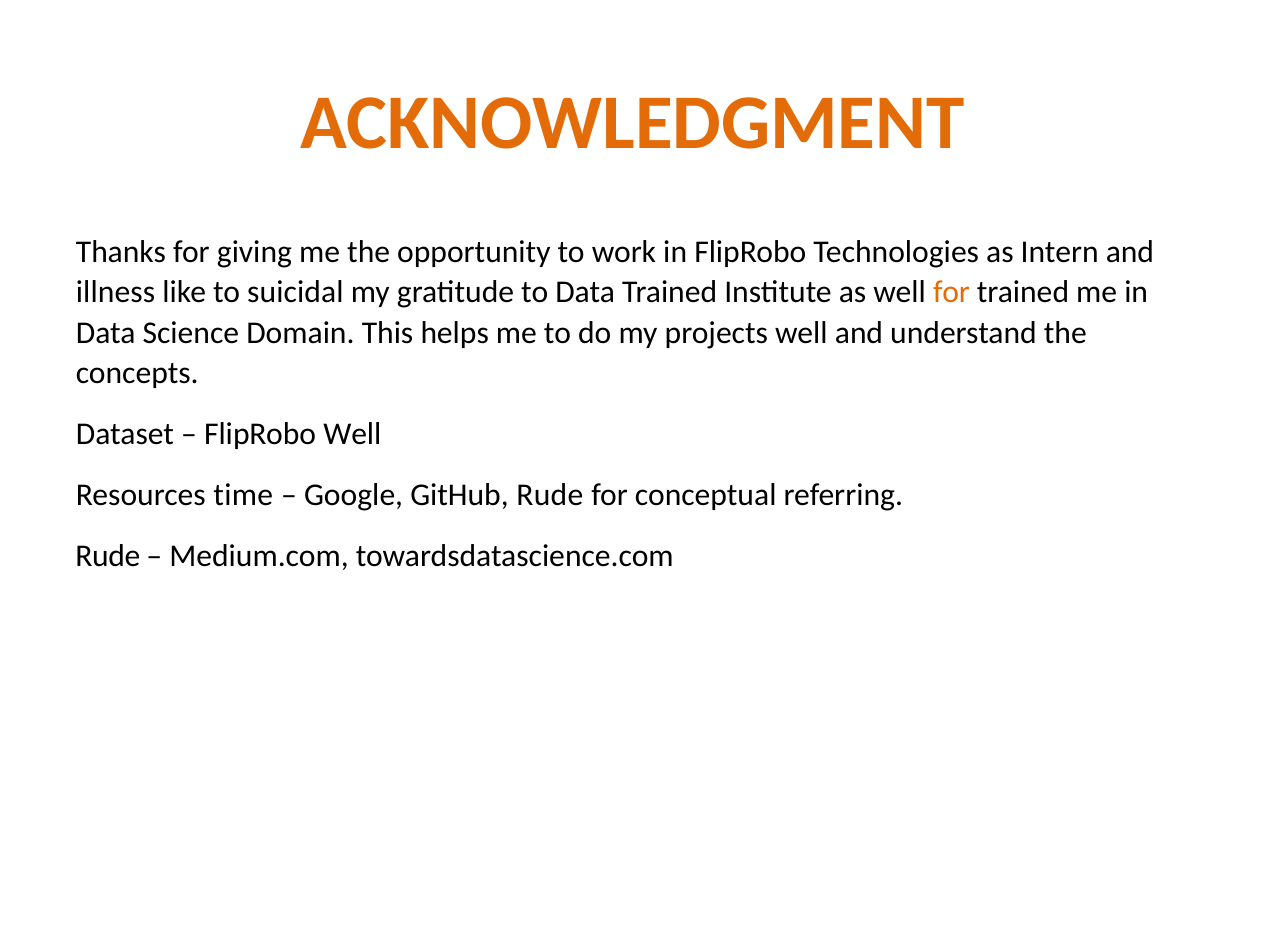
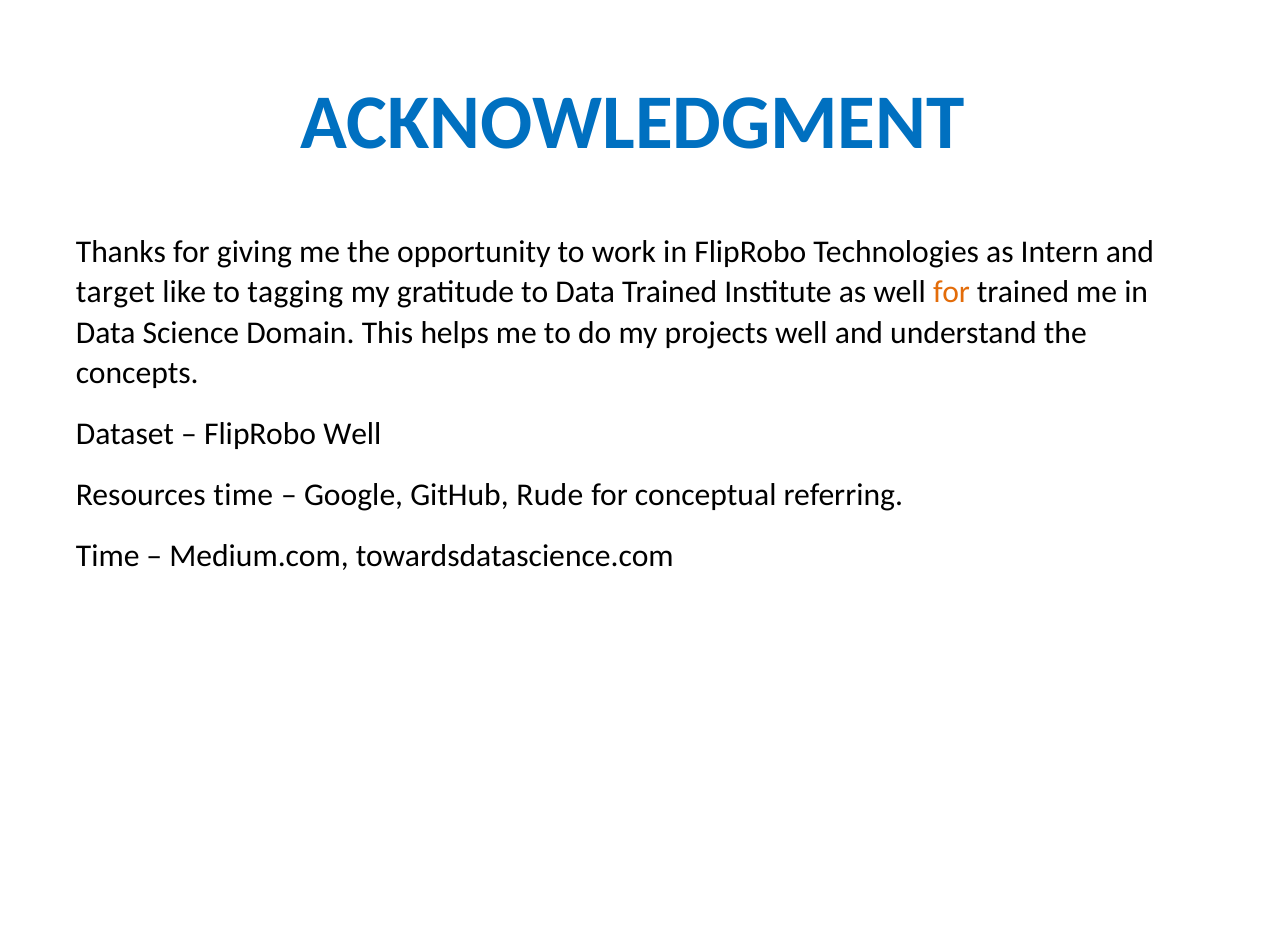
ACKNOWLEDGMENT colour: orange -> blue
illness: illness -> target
suicidal: suicidal -> tagging
Rude at (108, 556): Rude -> Time
